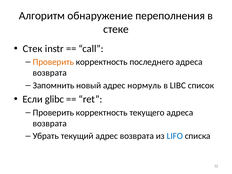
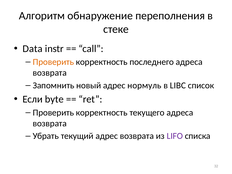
Стек: Стек -> Data
glibc: glibc -> byte
LIFO colour: blue -> purple
